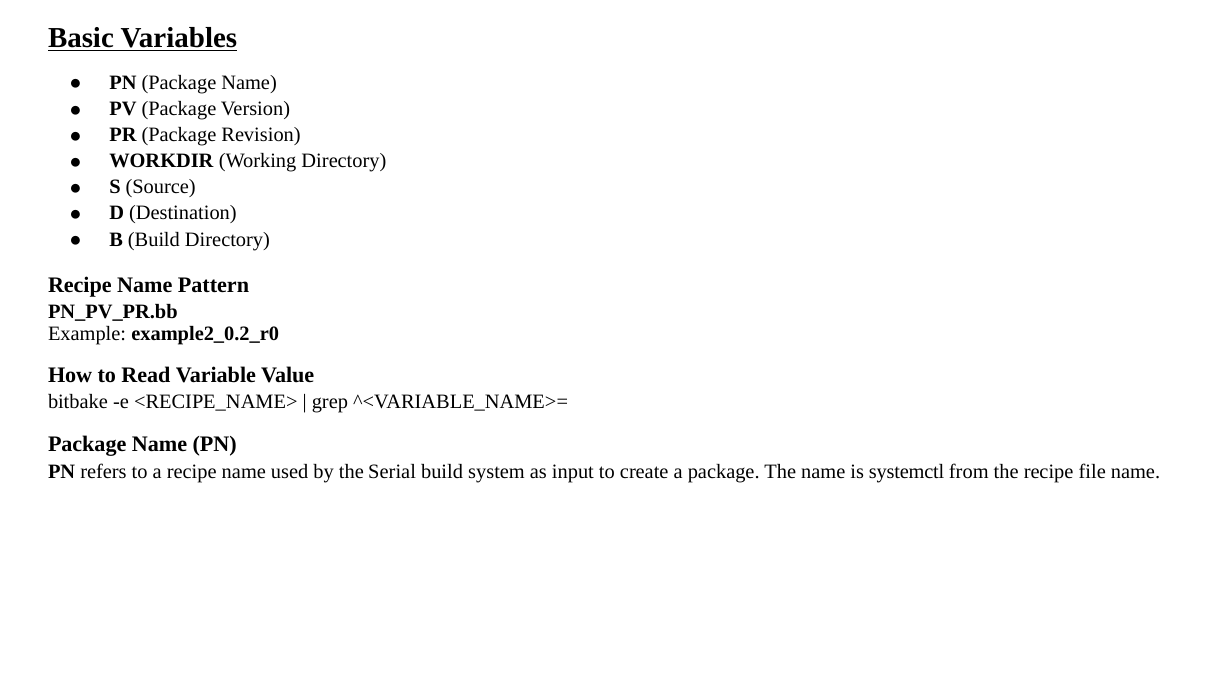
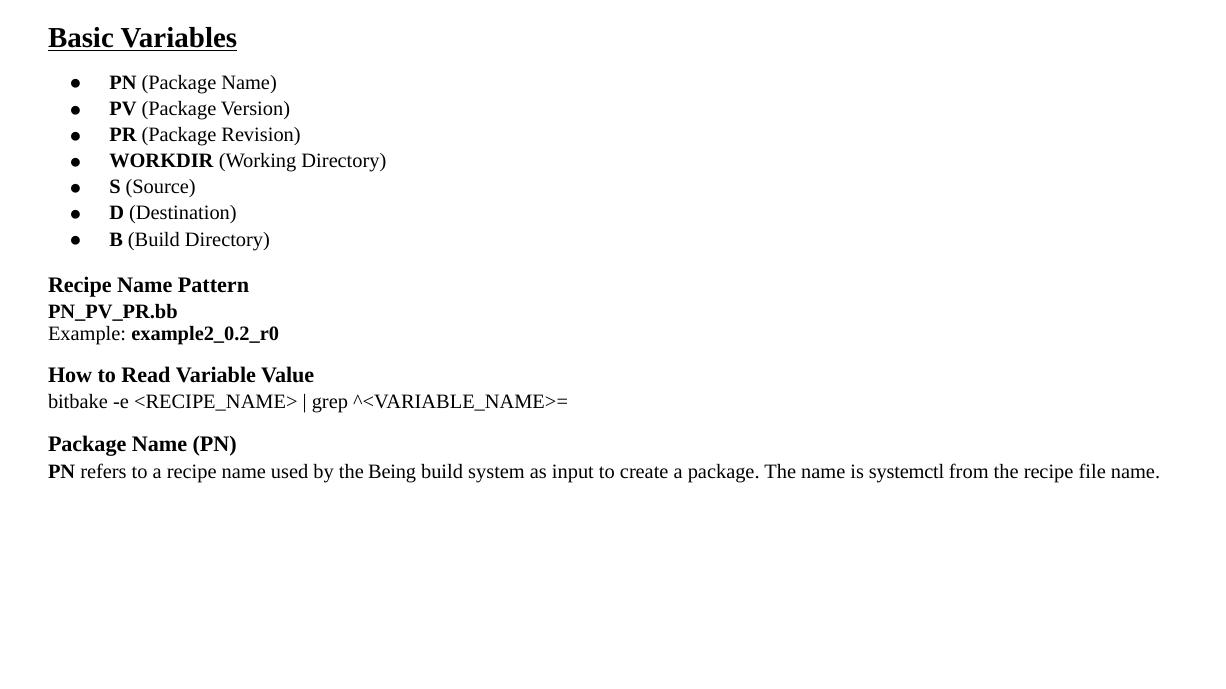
Serial: Serial -> Being
